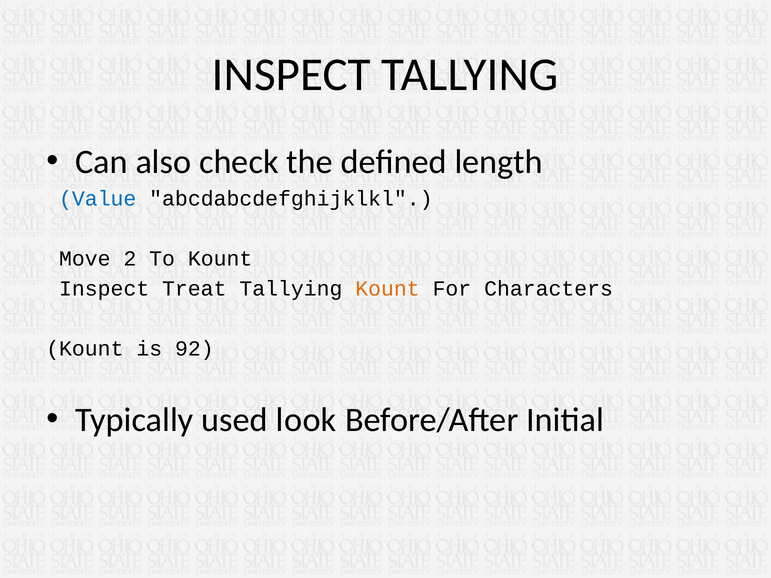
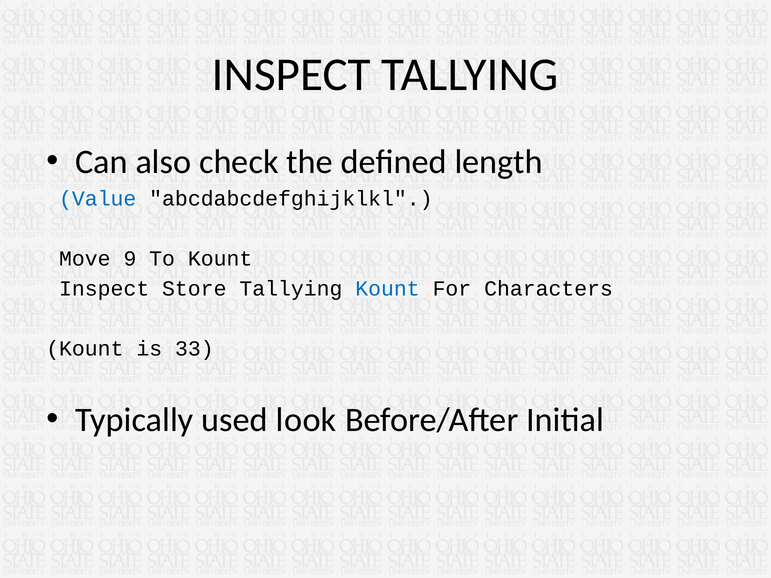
2: 2 -> 9
Treat: Treat -> Store
Kount at (387, 289) colour: orange -> blue
92: 92 -> 33
